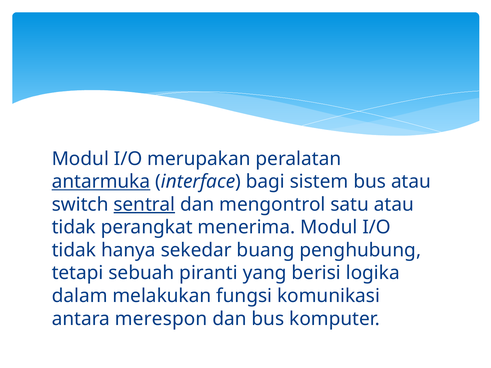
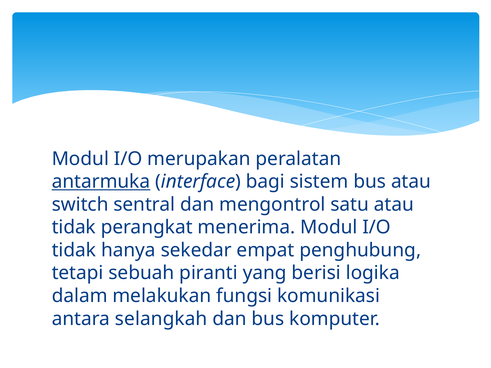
sentral underline: present -> none
buang: buang -> empat
merespon: merespon -> selangkah
